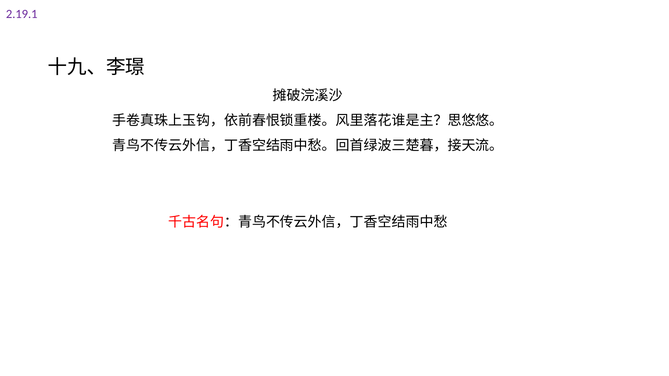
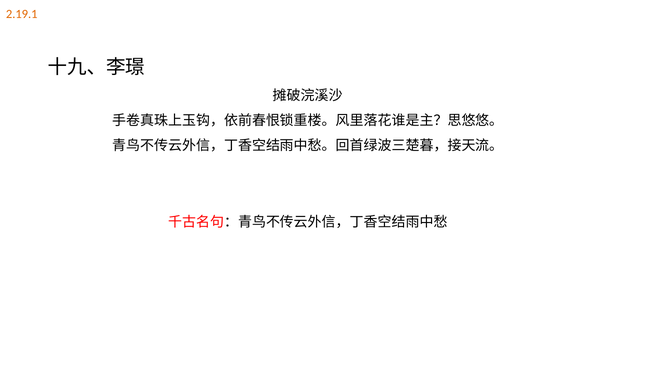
2.19.1 colour: purple -> orange
